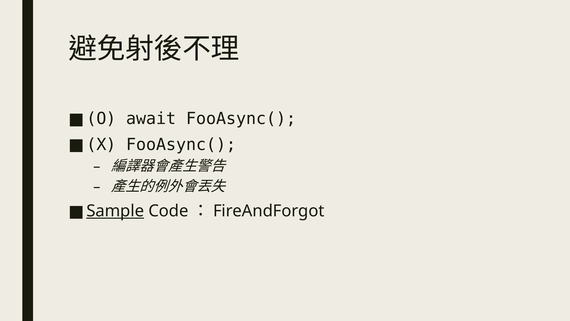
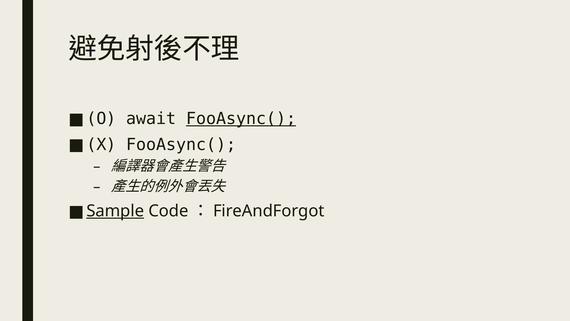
FooAsync( at (241, 119) underline: none -> present
